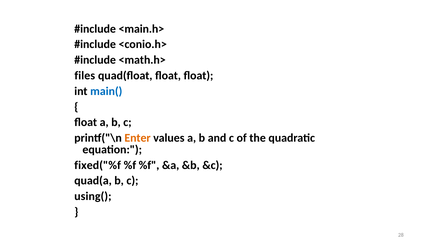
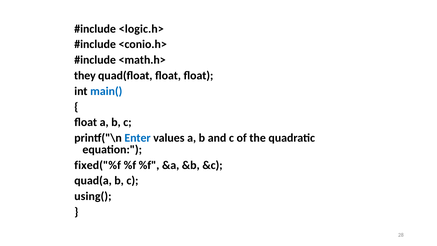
<main.h>: <main.h> -> <logic.h>
files: files -> they
Enter colour: orange -> blue
